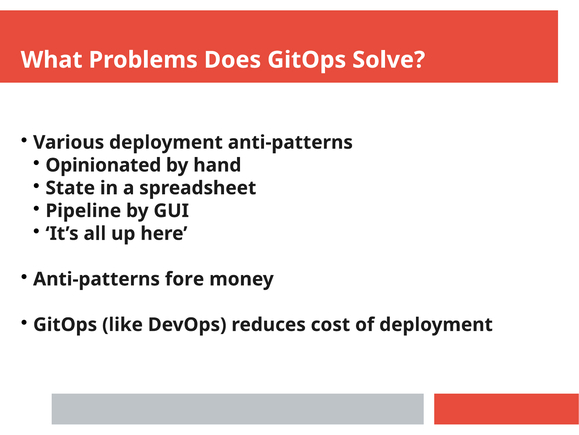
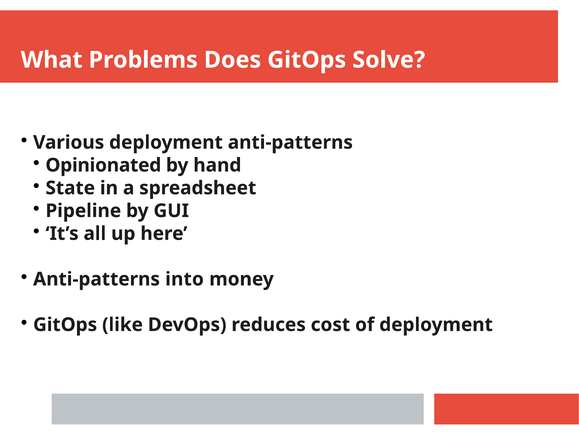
fore: fore -> into
